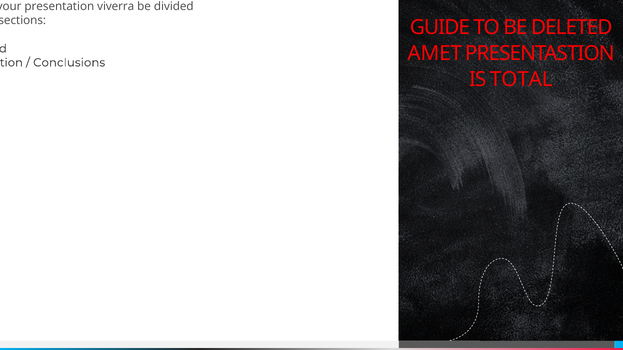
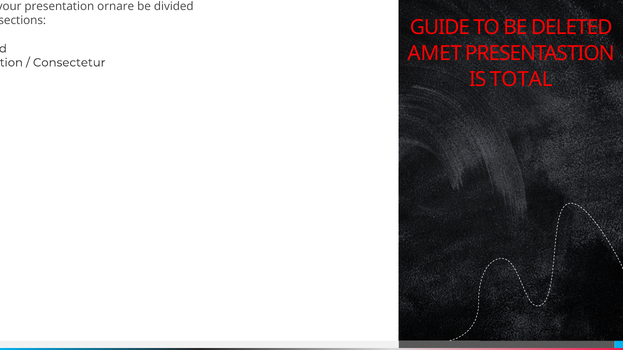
viverra: viverra -> ornare
Conclusions at (69, 63): Conclusions -> Consectetur
